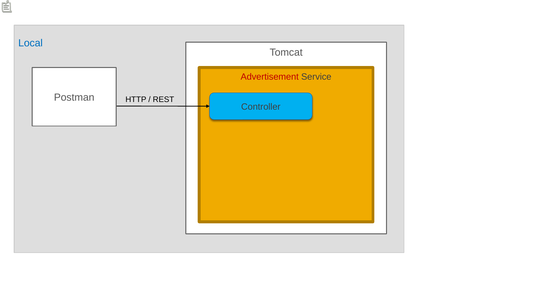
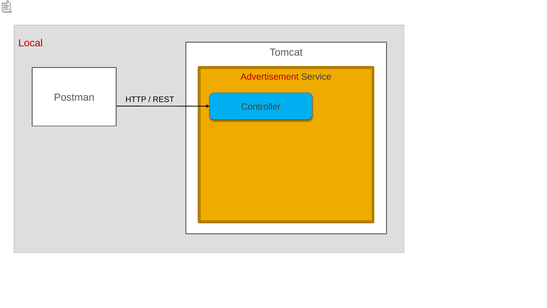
Local colour: blue -> red
